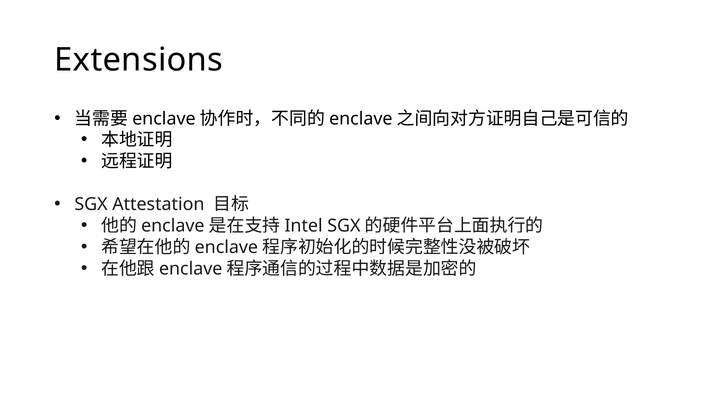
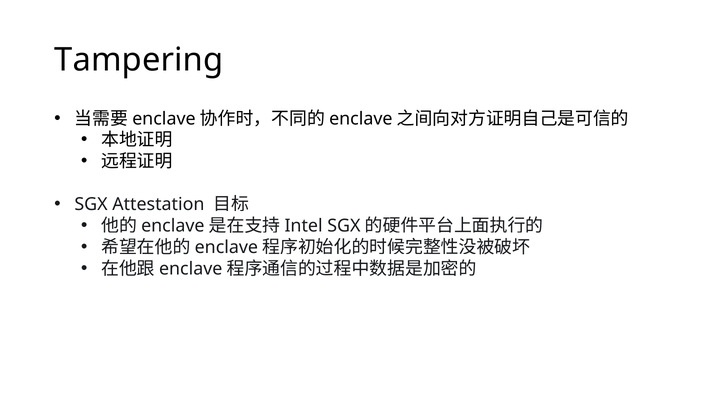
Extensions: Extensions -> Tampering
